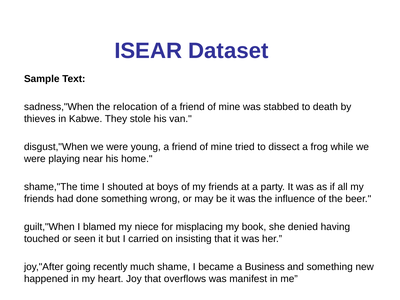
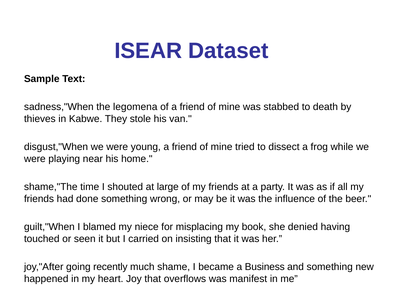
relocation: relocation -> legomena
boys: boys -> large
